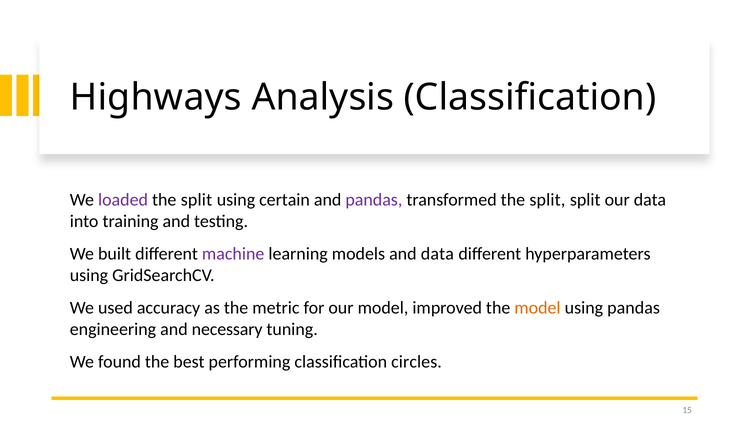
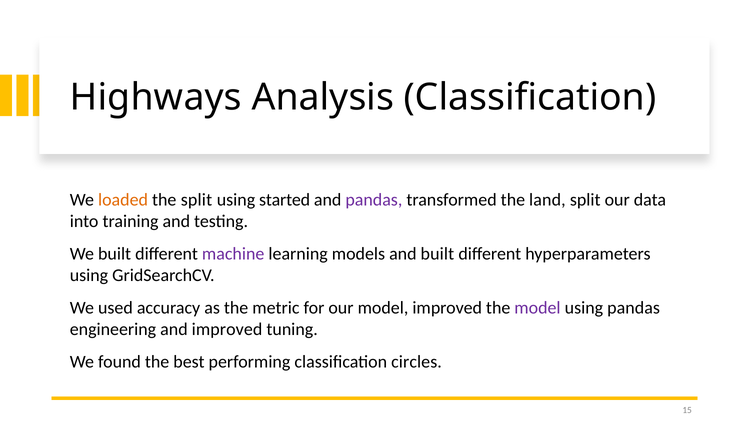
loaded colour: purple -> orange
certain: certain -> started
transformed the split: split -> land
and data: data -> built
model at (537, 308) colour: orange -> purple
and necessary: necessary -> improved
